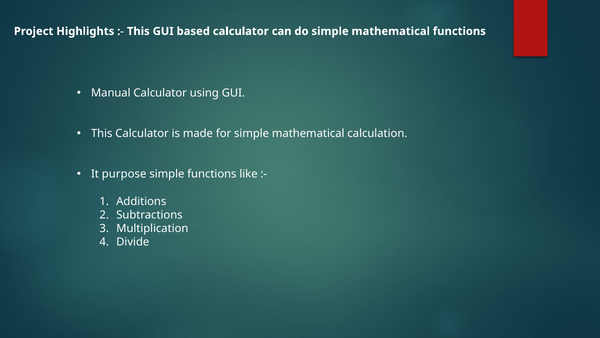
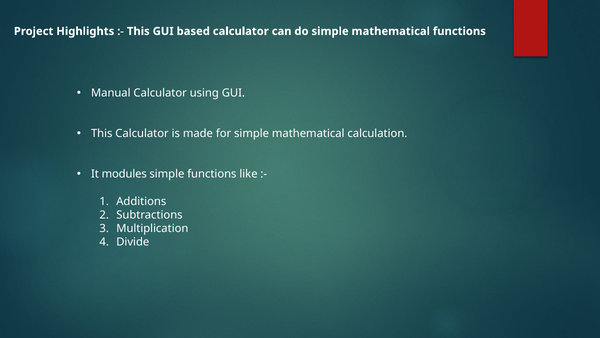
purpose: purpose -> modules
